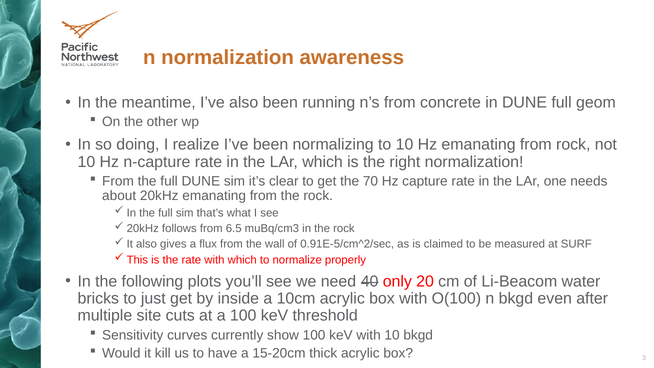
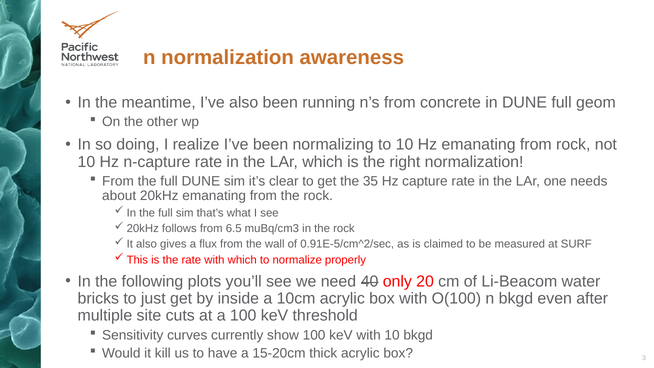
70: 70 -> 35
